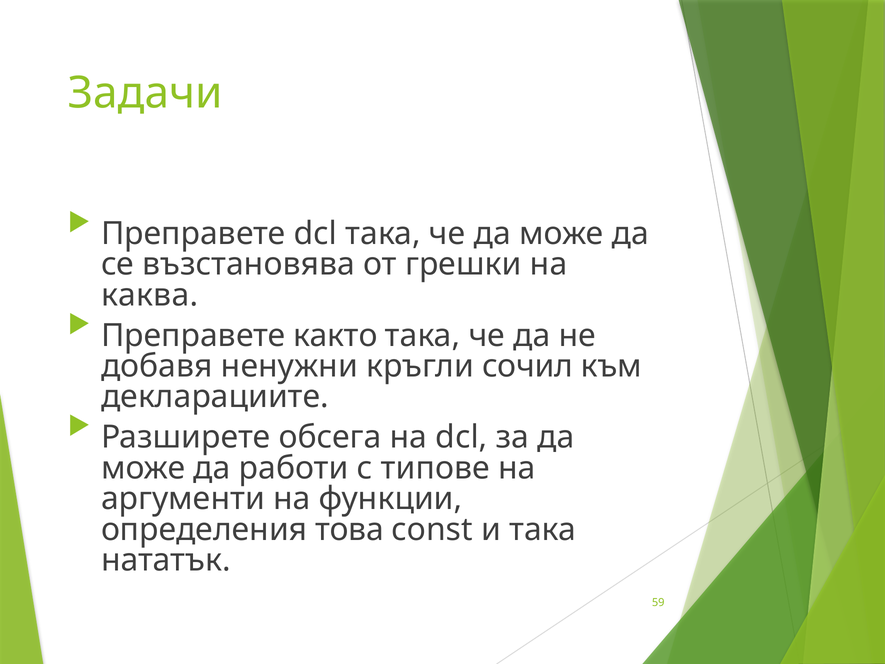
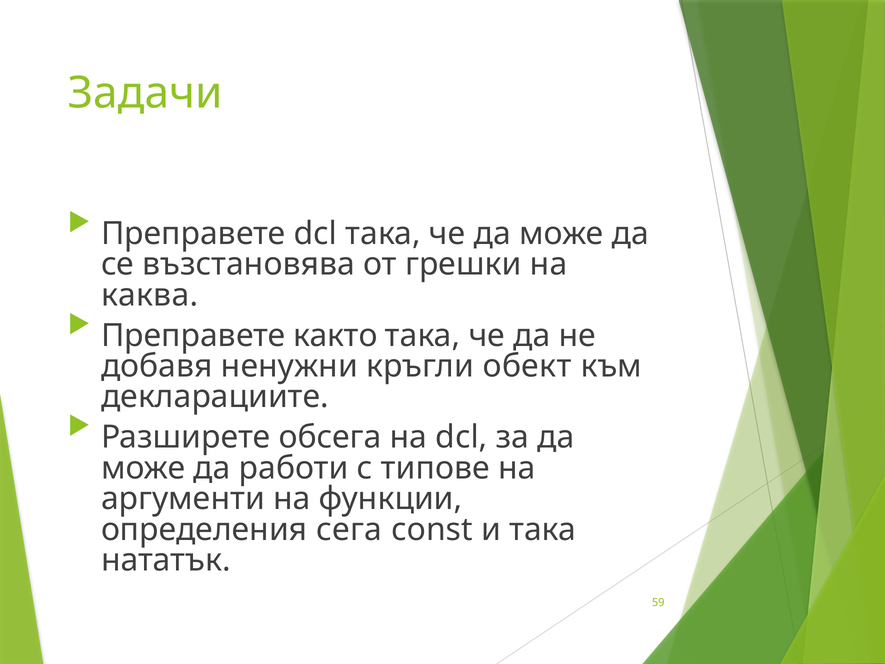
сочил: сочил -> обект
това: това -> сега
